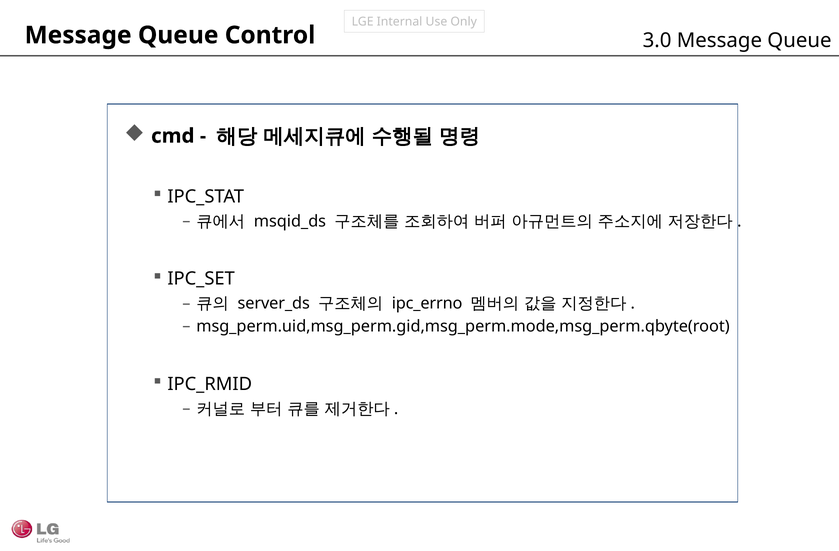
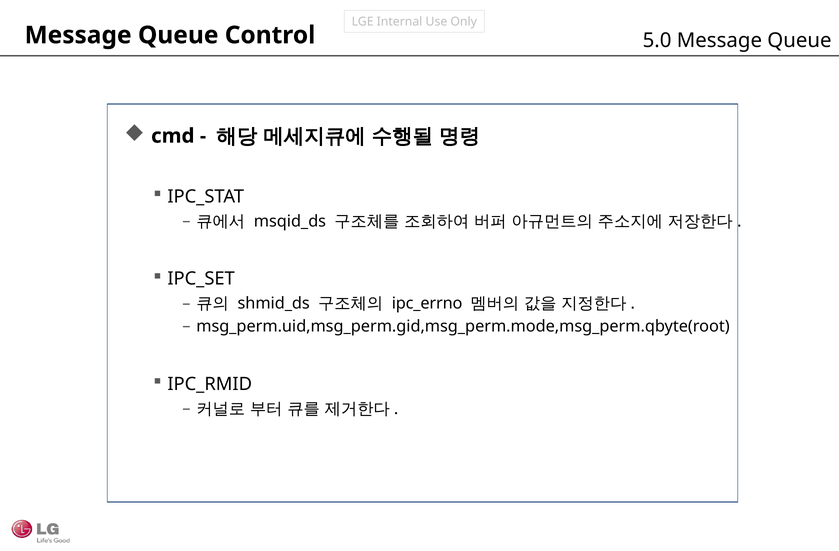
3.0: 3.0 -> 5.0
server_ds: server_ds -> shmid_ds
